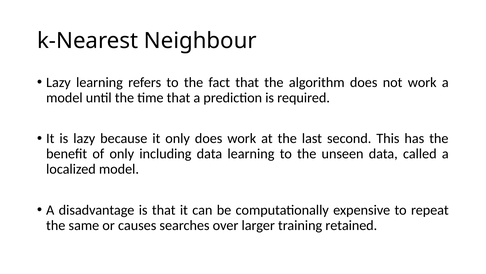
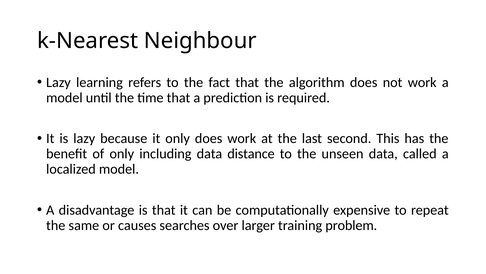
data learning: learning -> distance
retained: retained -> problem
